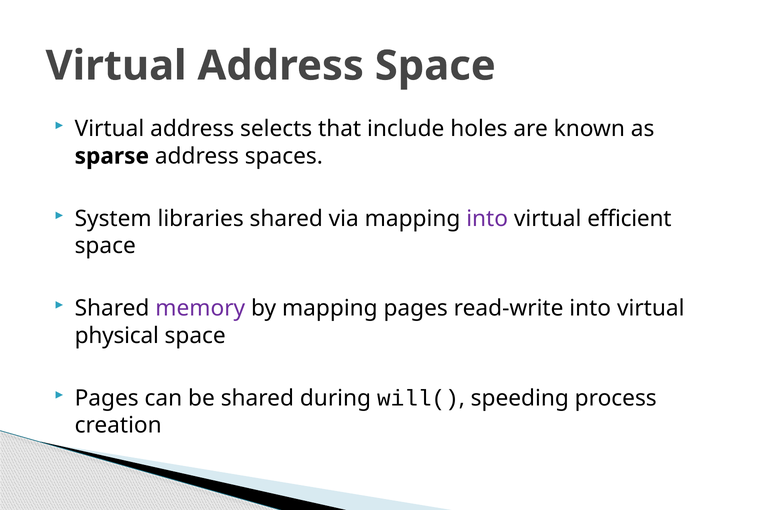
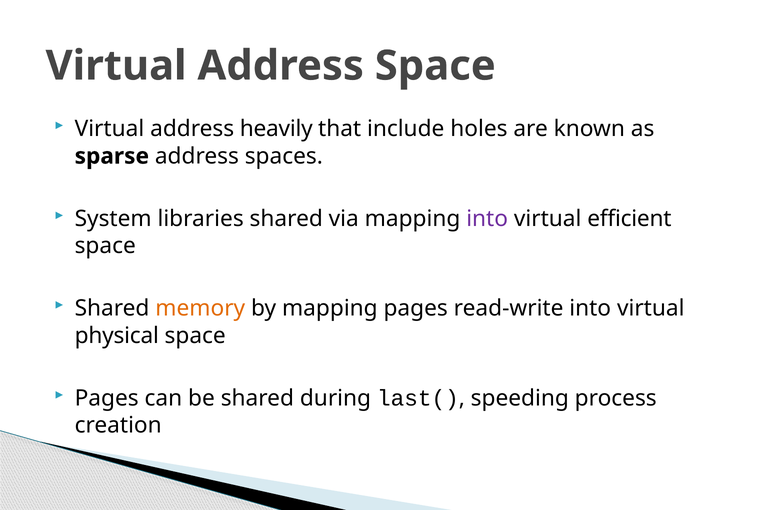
selects: selects -> heavily
memory colour: purple -> orange
will(: will( -> last(
